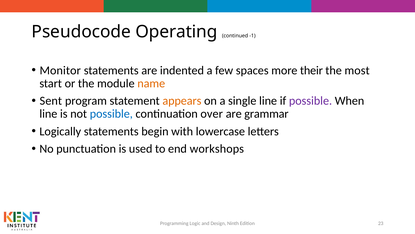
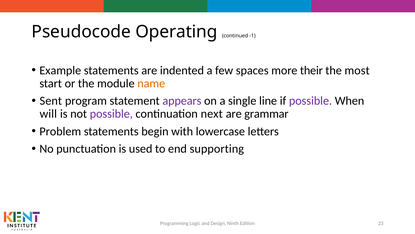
Monitor: Monitor -> Example
appears colour: orange -> purple
line at (48, 114): line -> will
possible at (111, 114) colour: blue -> purple
over: over -> next
Logically: Logically -> Problem
workshops: workshops -> supporting
